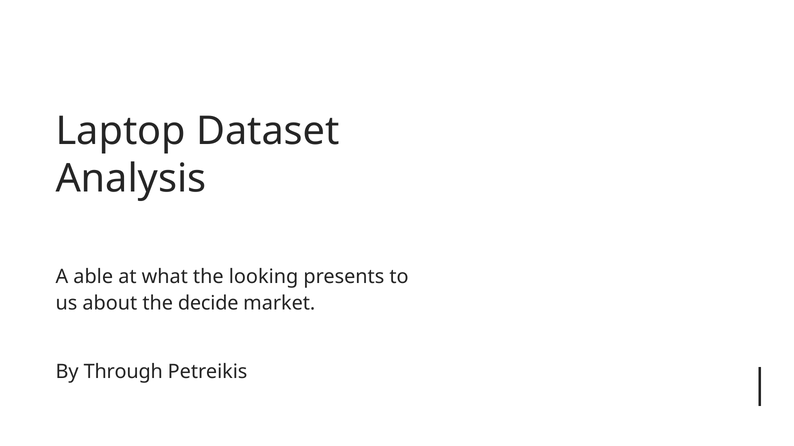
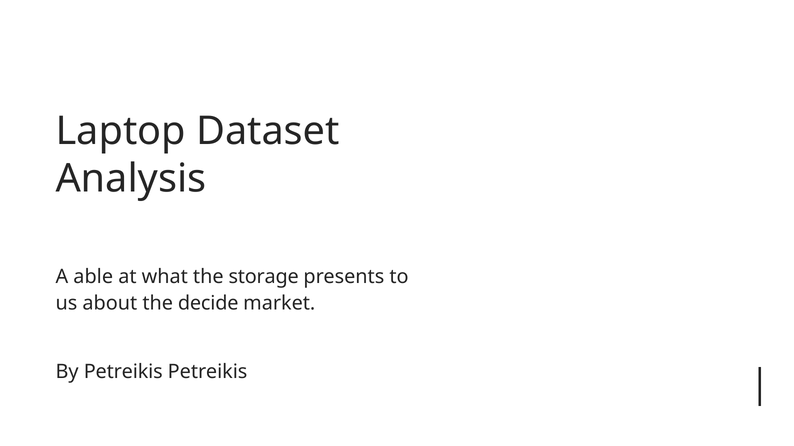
looking: looking -> storage
By Through: Through -> Petreikis
